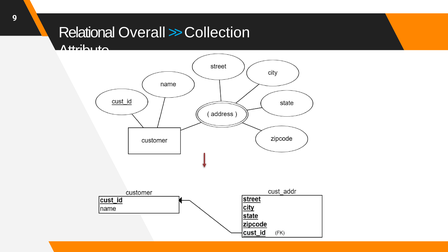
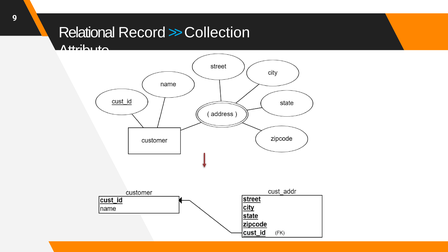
Overall: Overall -> Record
